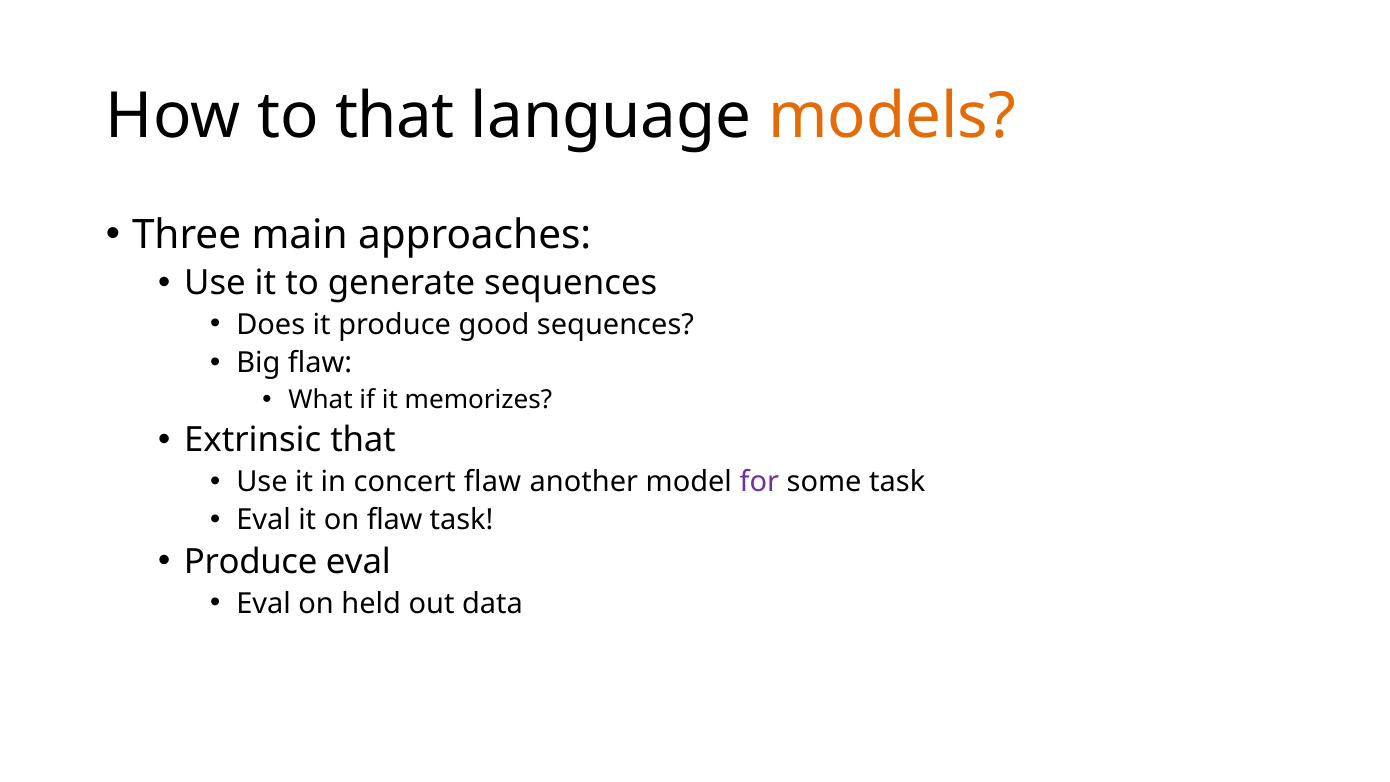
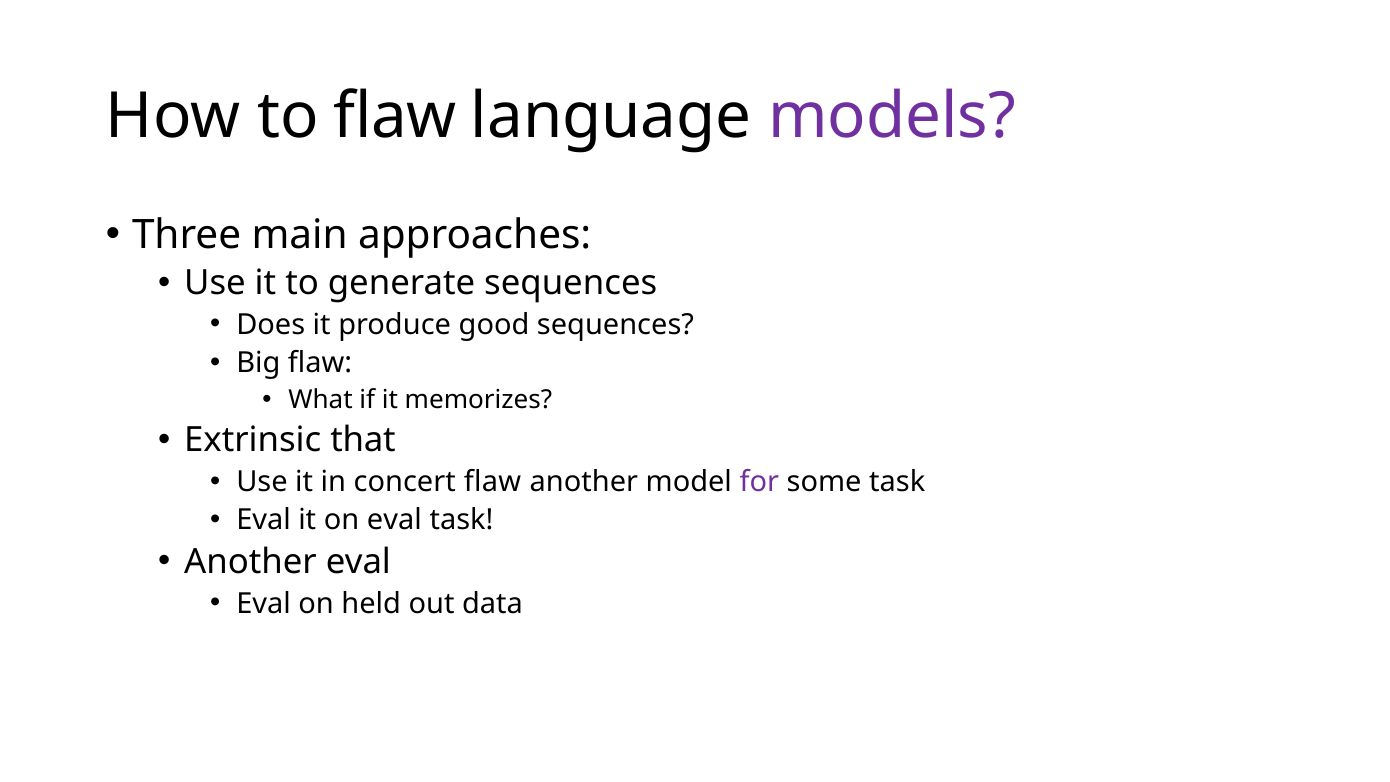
to that: that -> flaw
models colour: orange -> purple
on flaw: flaw -> eval
Produce at (251, 562): Produce -> Another
